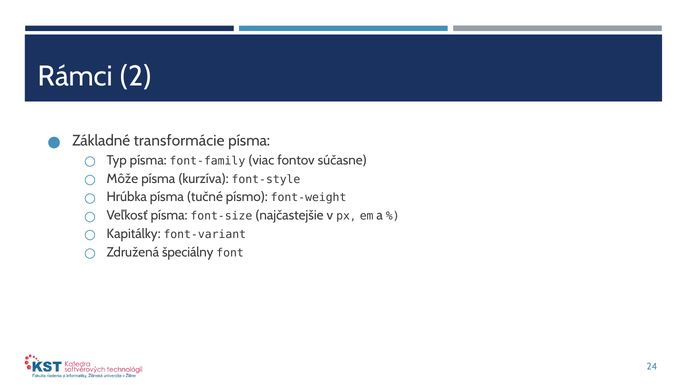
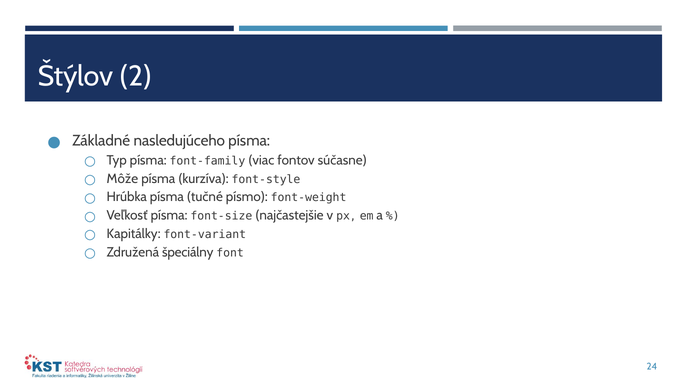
Rámci: Rámci -> Štýlov
transformácie: transformácie -> nasledujúceho
